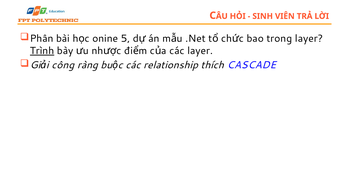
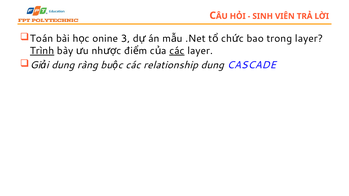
Phân: Phân -> Toán
5: 5 -> 3
các at (177, 51) underline: none -> present
công at (63, 65): công -> dung
relationship thích: thích -> dung
